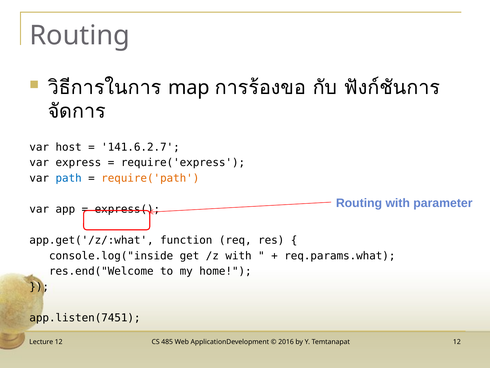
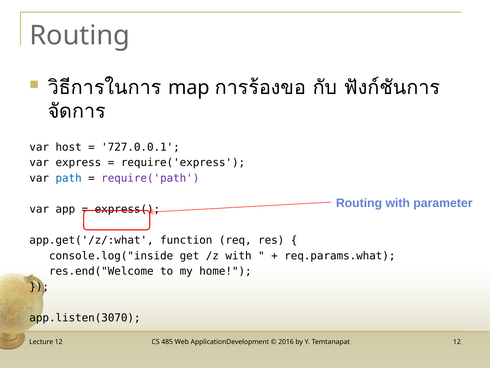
141.6.2.7: 141.6.2.7 -> 727.0.0.1
require('path colour: orange -> purple
app.listen(7451: app.listen(7451 -> app.listen(3070
